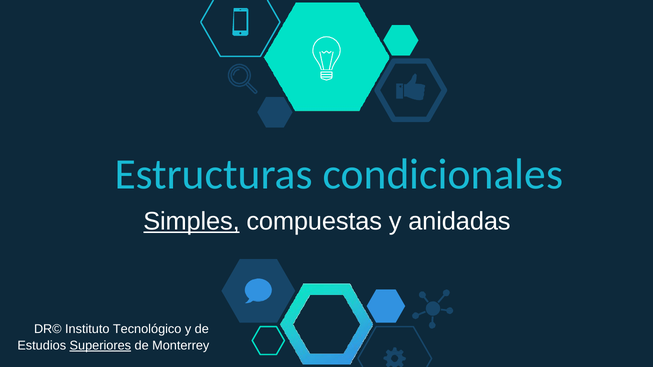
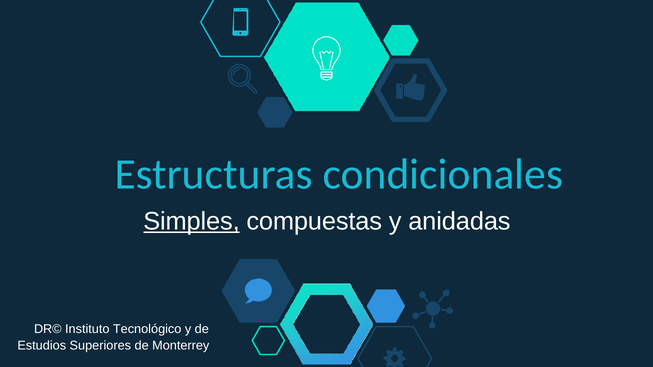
Superiores underline: present -> none
